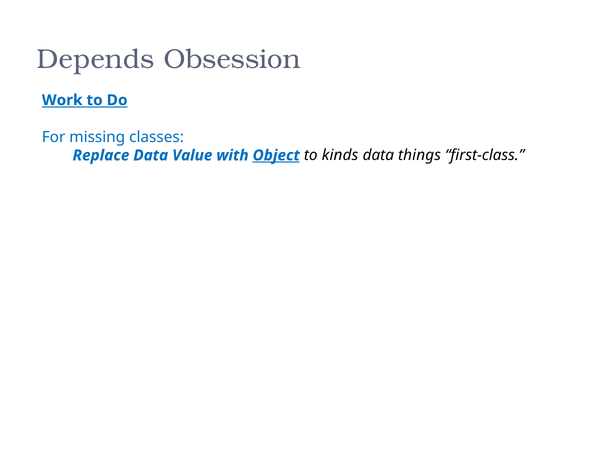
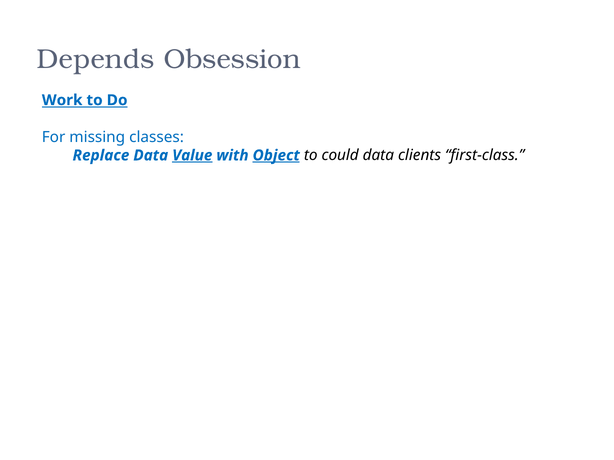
Value underline: none -> present
kinds: kinds -> could
things: things -> clients
